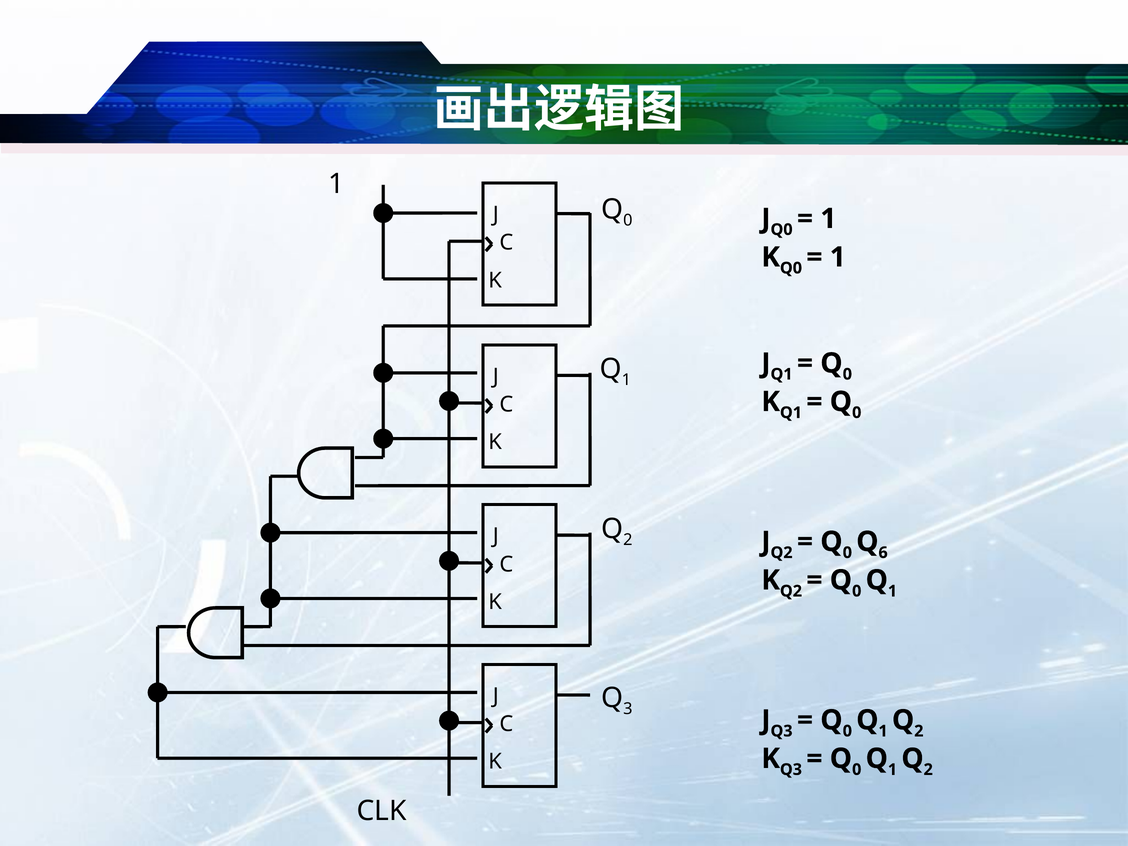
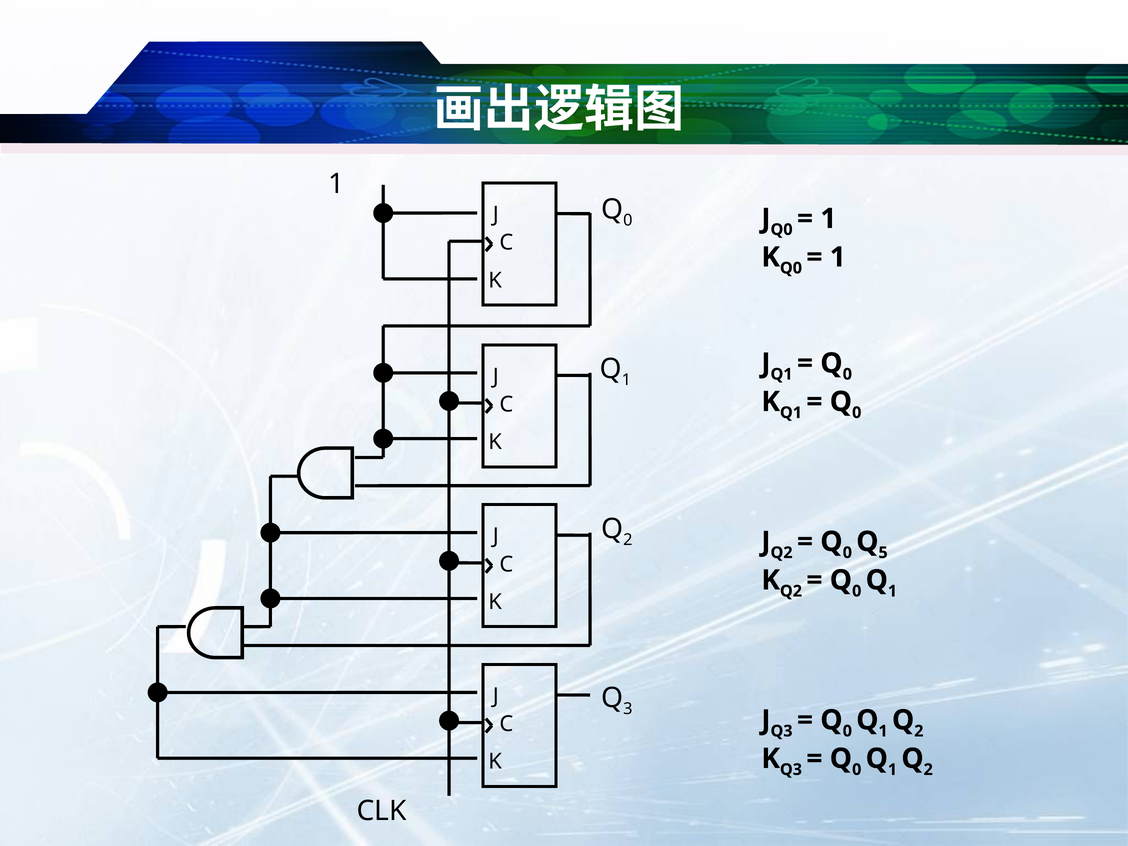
6: 6 -> 5
